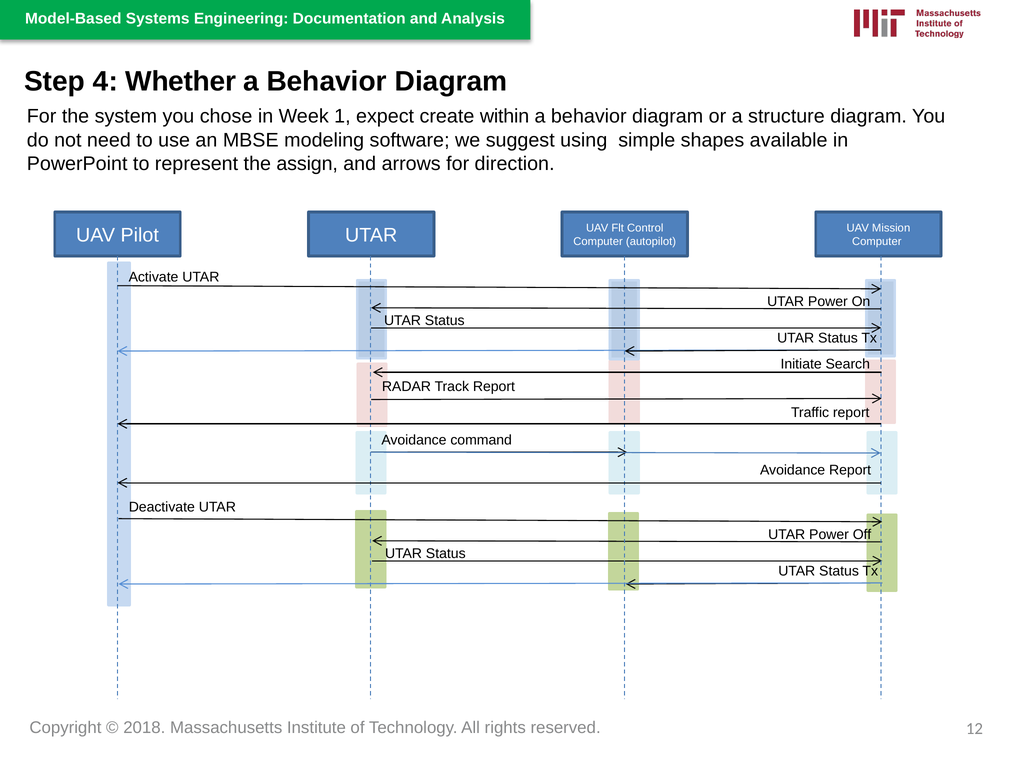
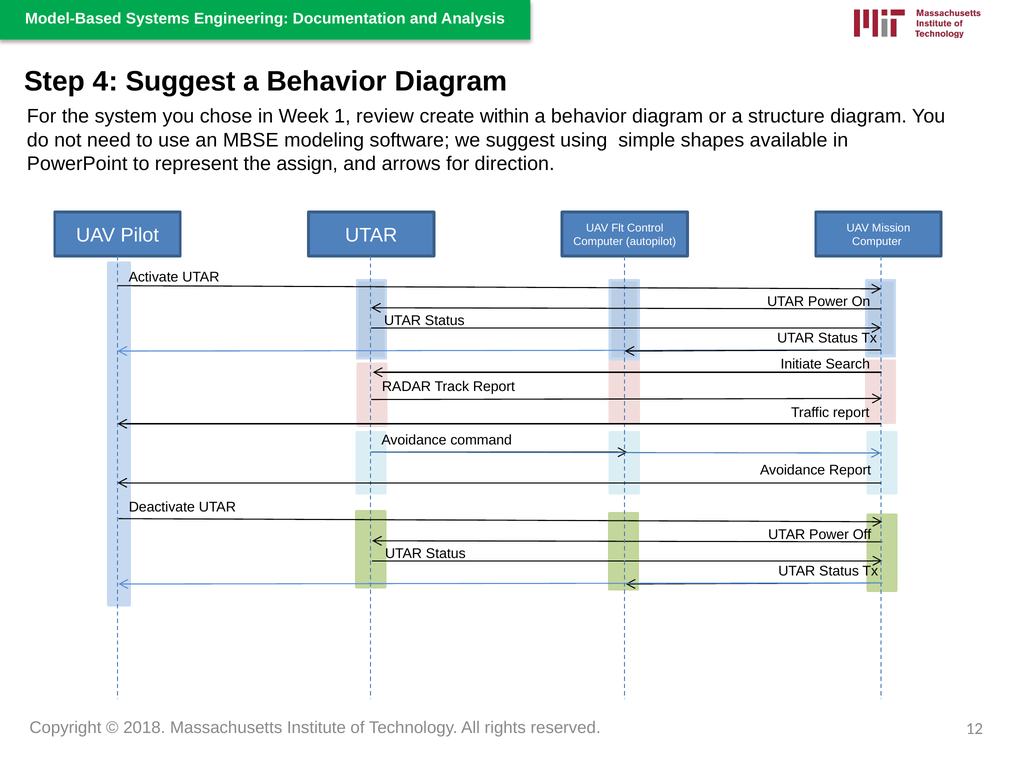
4 Whether: Whether -> Suggest
expect: expect -> review
